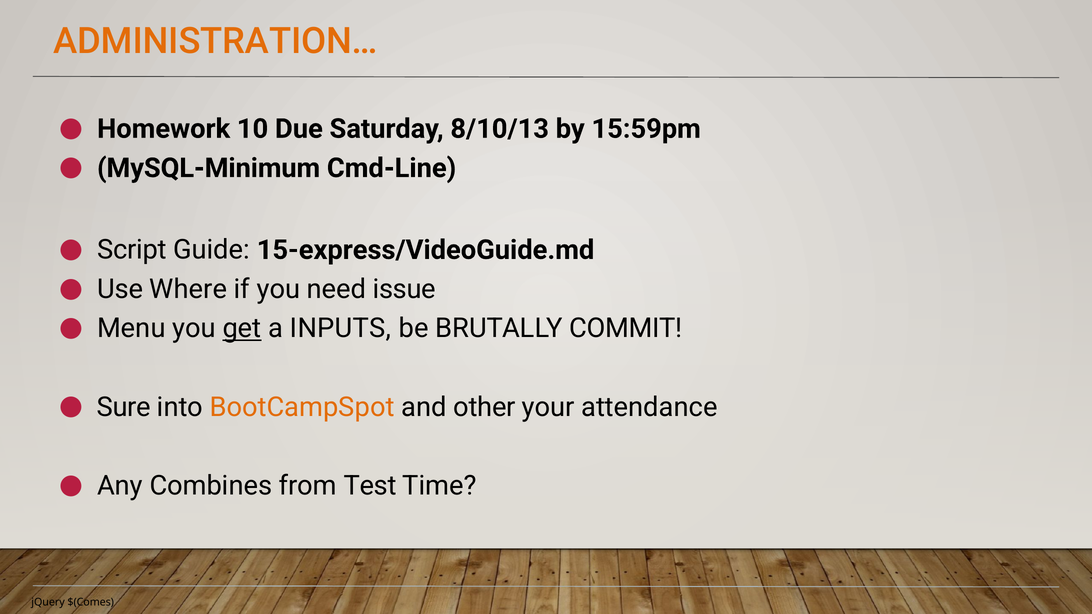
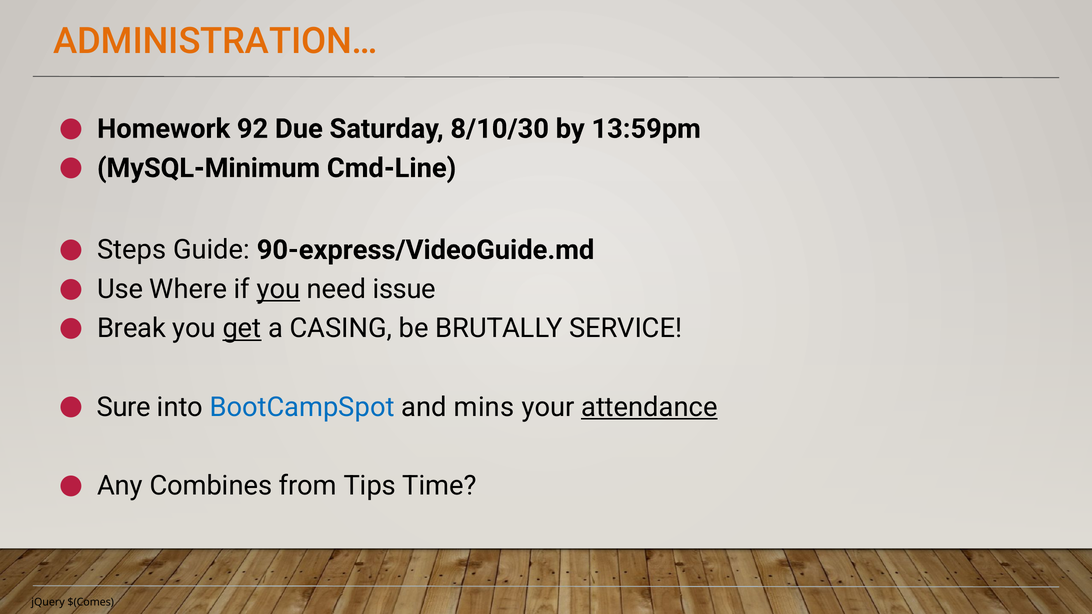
10: 10 -> 92
8/10/13: 8/10/13 -> 8/10/30
15:59pm: 15:59pm -> 13:59pm
Script: Script -> Steps
15-express/VideoGuide.md: 15-express/VideoGuide.md -> 90-express/VideoGuide.md
you at (278, 289) underline: none -> present
Menu: Menu -> Break
INPUTS: INPUTS -> CASING
COMMIT: COMMIT -> SERVICE
BootCampSpot colour: orange -> blue
other: other -> mins
attendance underline: none -> present
Test: Test -> Tips
